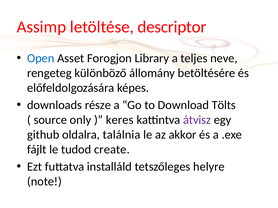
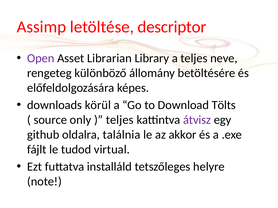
Open colour: blue -> purple
Forogjon: Forogjon -> Librarian
része: része -> körül
keres at (120, 120): keres -> teljes
create: create -> virtual
